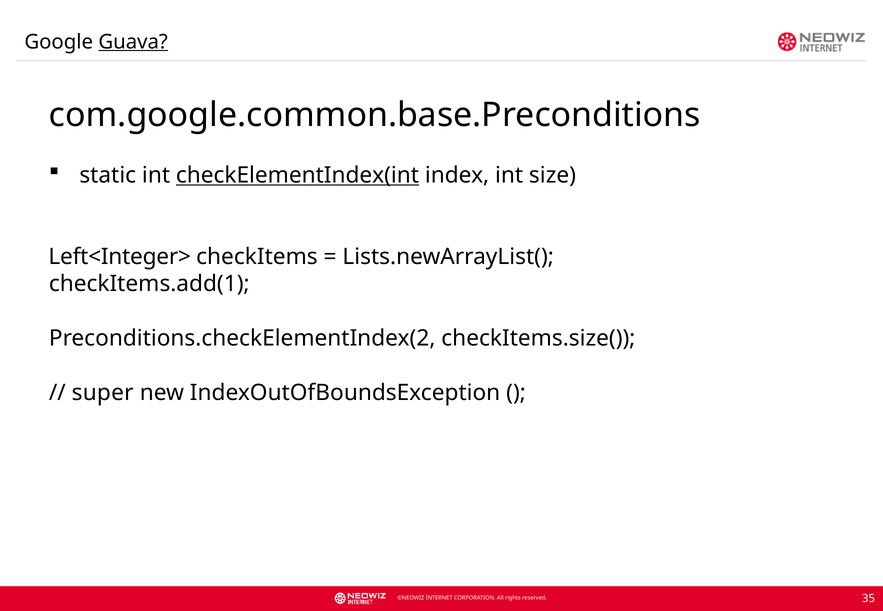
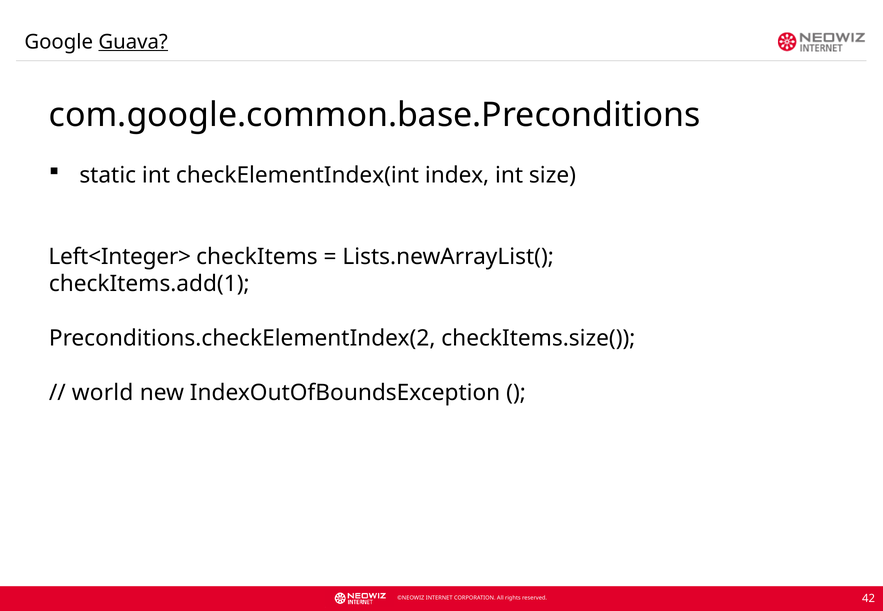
checkElementIndex(int underline: present -> none
super: super -> world
35: 35 -> 42
